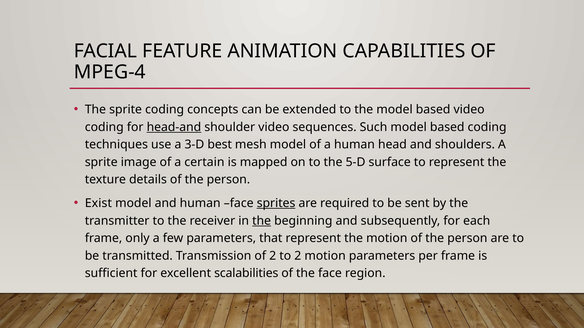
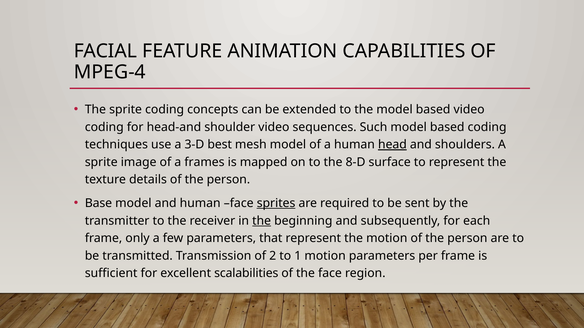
head-and underline: present -> none
head underline: none -> present
certain: certain -> frames
5-D: 5-D -> 8-D
Exist: Exist -> Base
to 2: 2 -> 1
